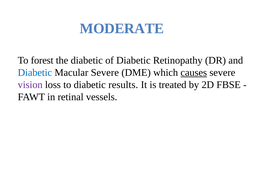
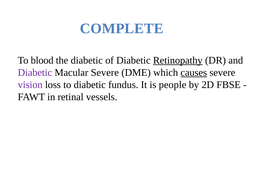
MODERATE: MODERATE -> COMPLETE
forest: forest -> blood
Retinopathy underline: none -> present
Diabetic at (35, 72) colour: blue -> purple
results: results -> fundus
treated: treated -> people
